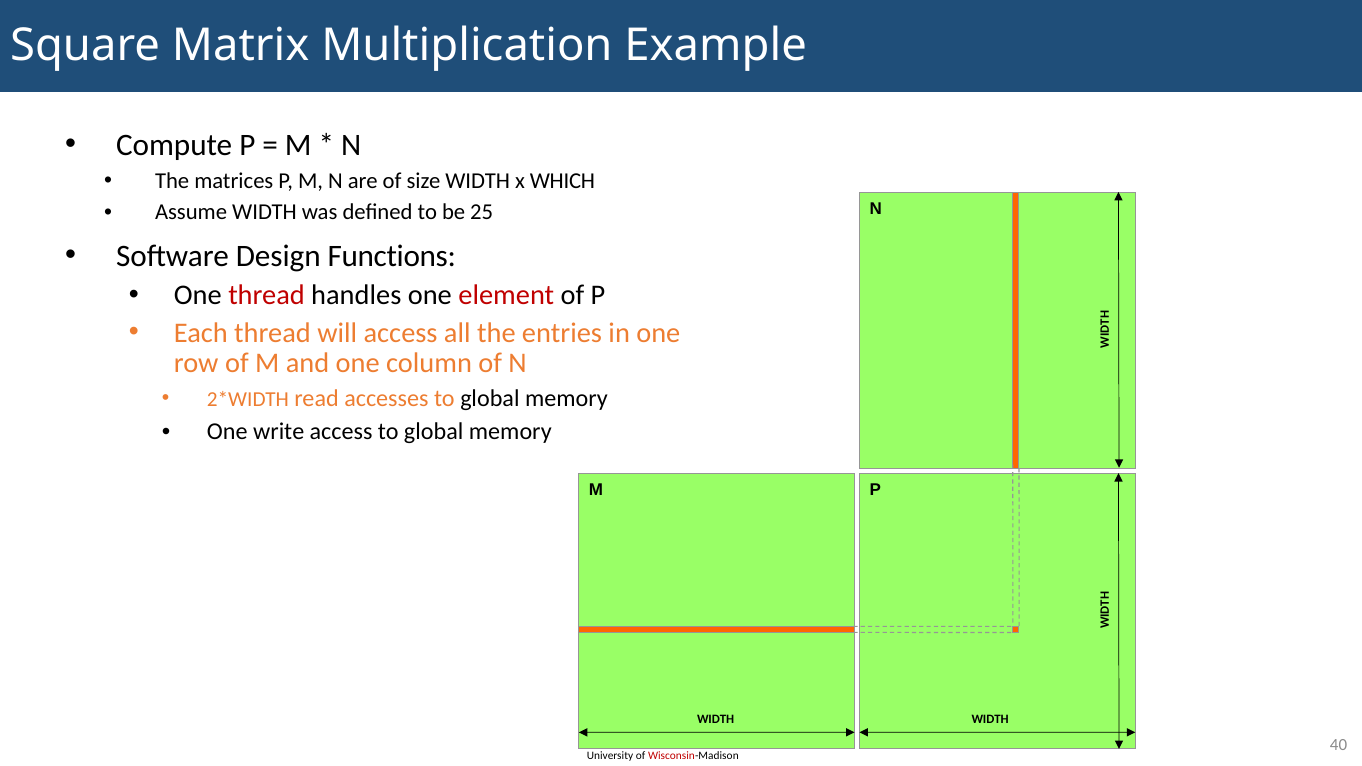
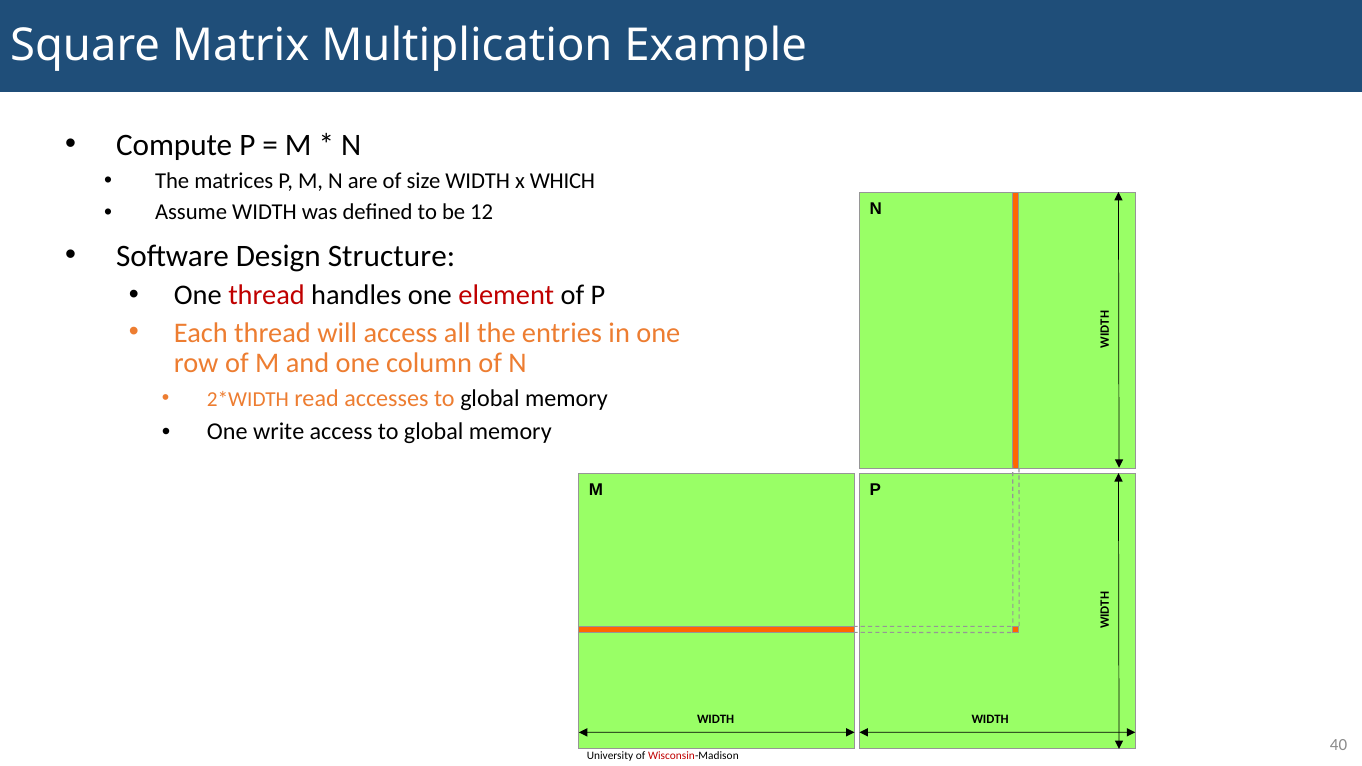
25: 25 -> 12
Functions: Functions -> Structure
